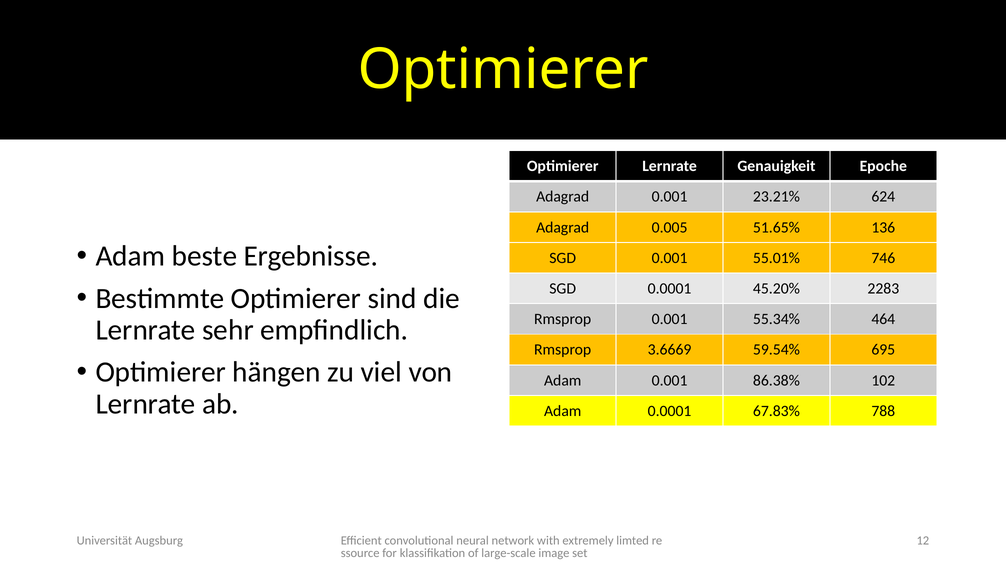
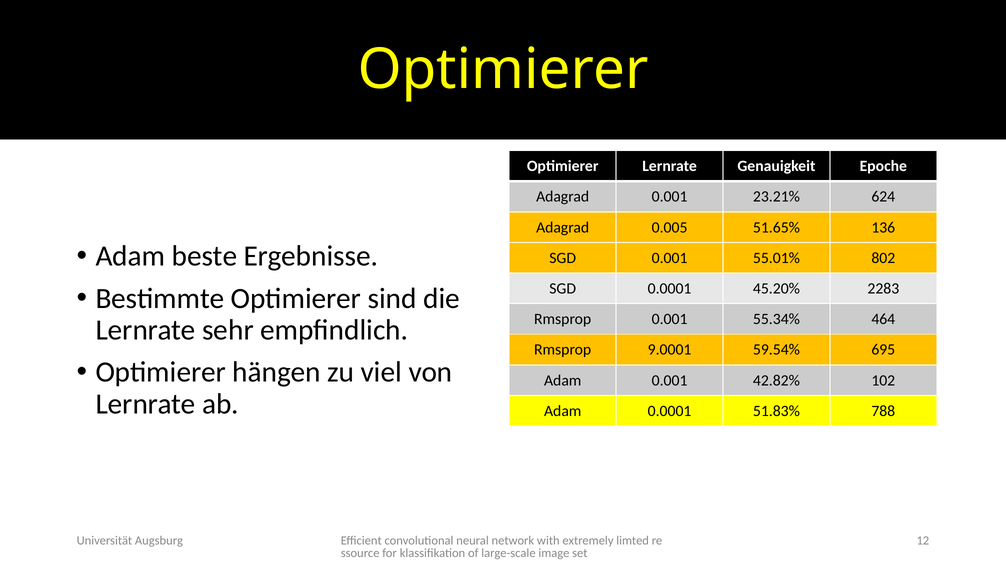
746: 746 -> 802
3.6669: 3.6669 -> 9.0001
86.38%: 86.38% -> 42.82%
67.83%: 67.83% -> 51.83%
